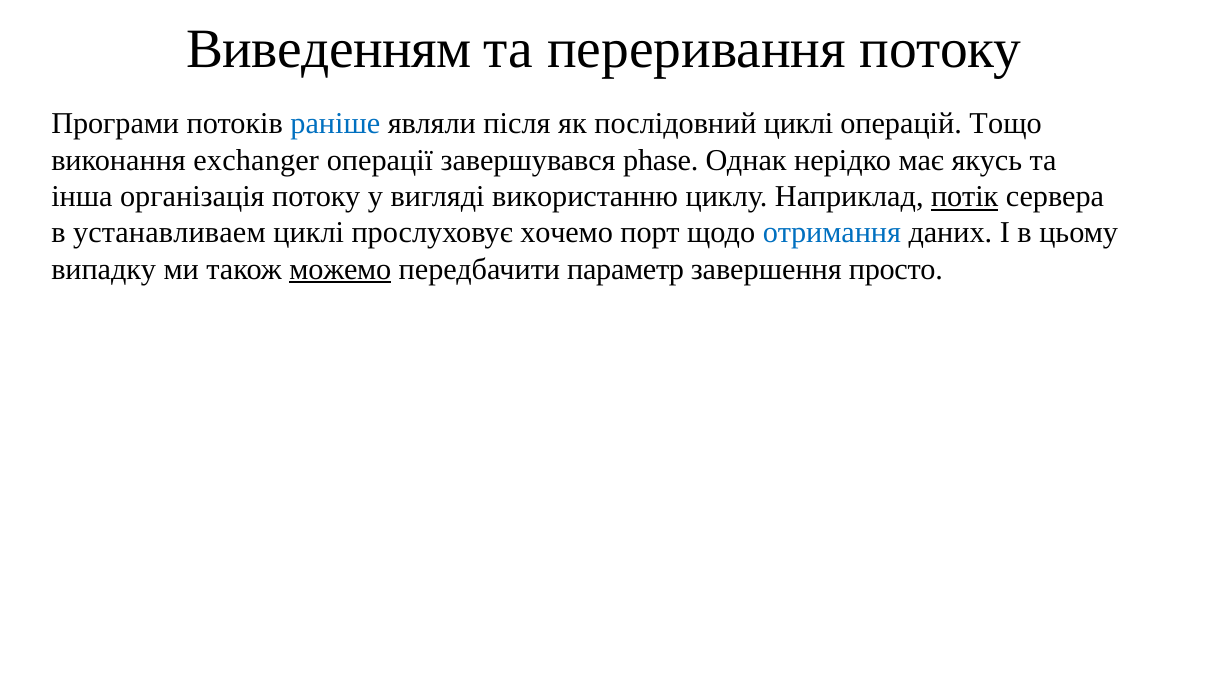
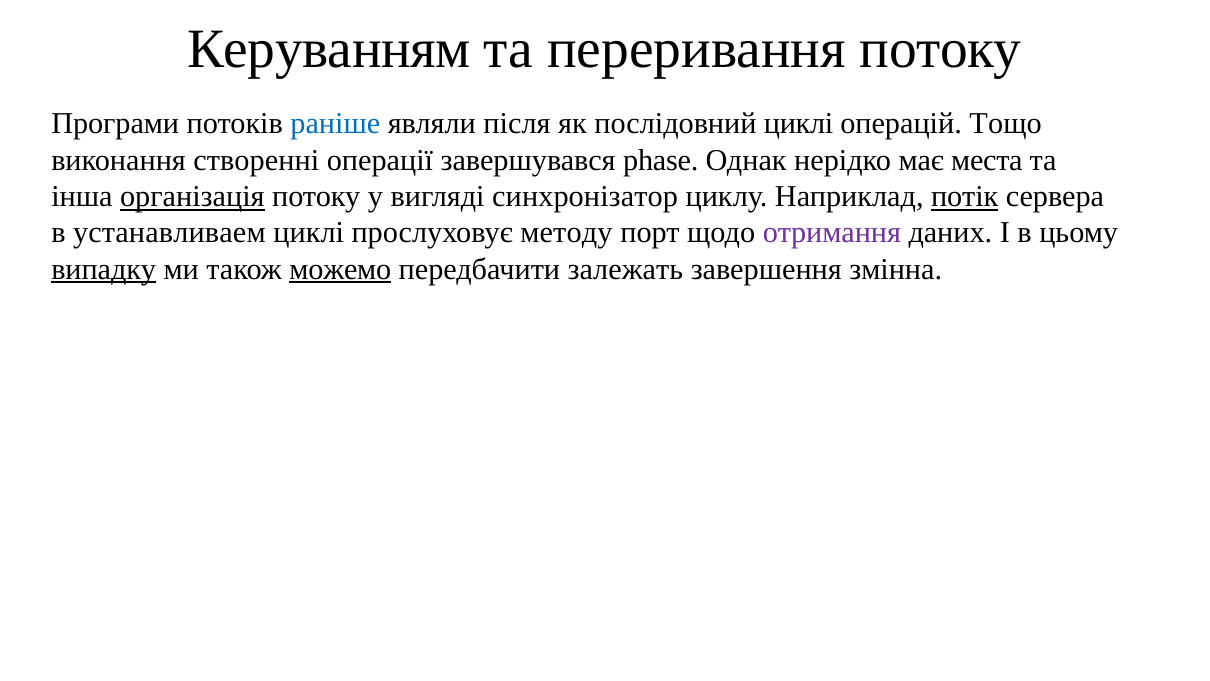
Виведенням: Виведенням -> Керуванням
exchanger: exchanger -> створенні
якусь: якусь -> места
організація underline: none -> present
використанню: використанню -> синхронізатор
хочемо: хочемо -> методу
отримання colour: blue -> purple
випадку underline: none -> present
параметр: параметр -> залежать
просто: просто -> змінна
